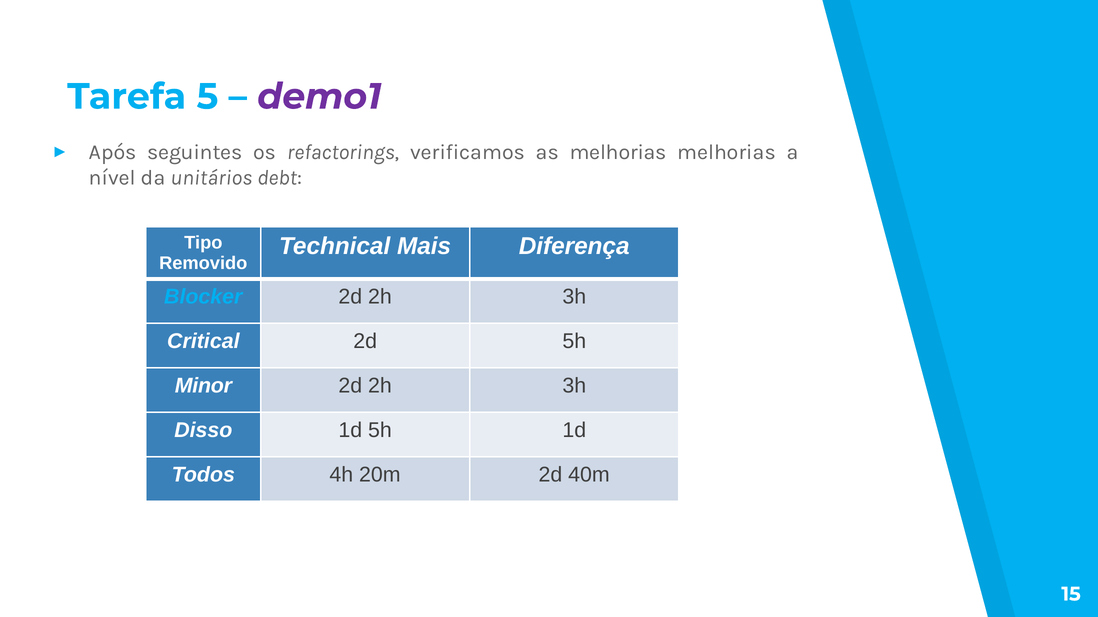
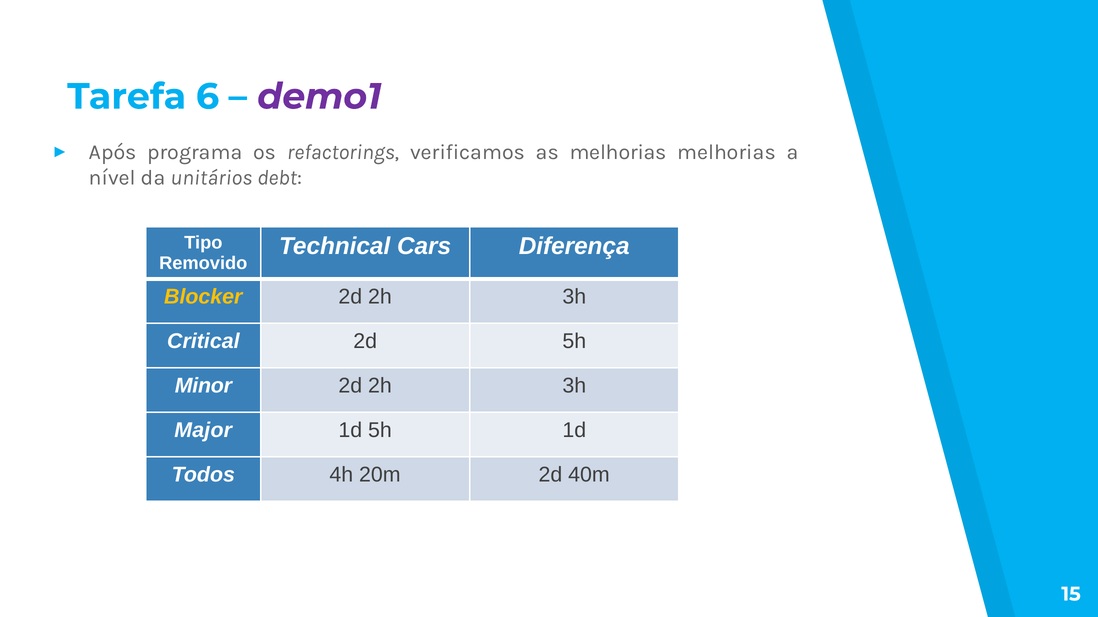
5: 5 -> 6
seguintes: seguintes -> programa
Mais: Mais -> Cars
Blocker colour: light blue -> yellow
Disso: Disso -> Major
